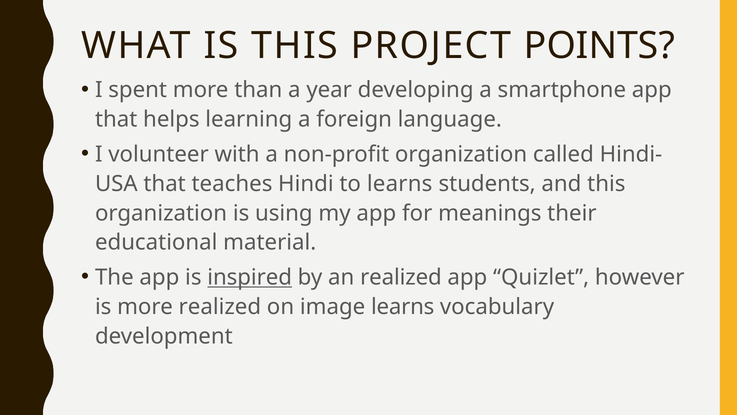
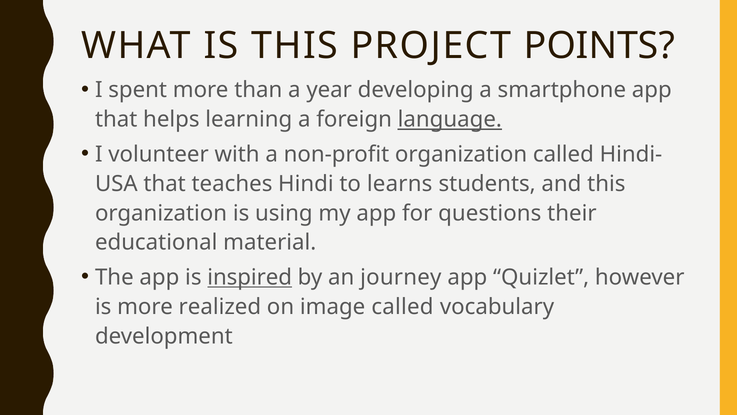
language underline: none -> present
meanings: meanings -> questions
an realized: realized -> journey
image learns: learns -> called
